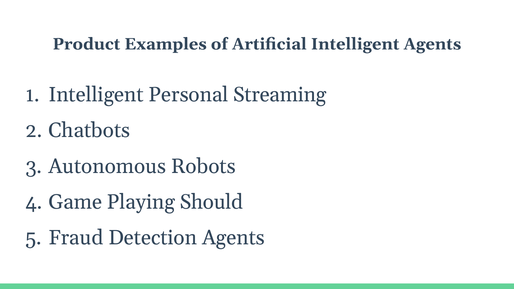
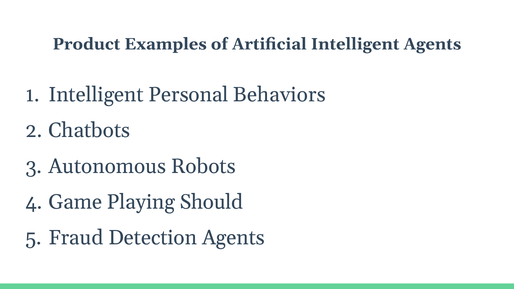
Streaming: Streaming -> Behaviors
